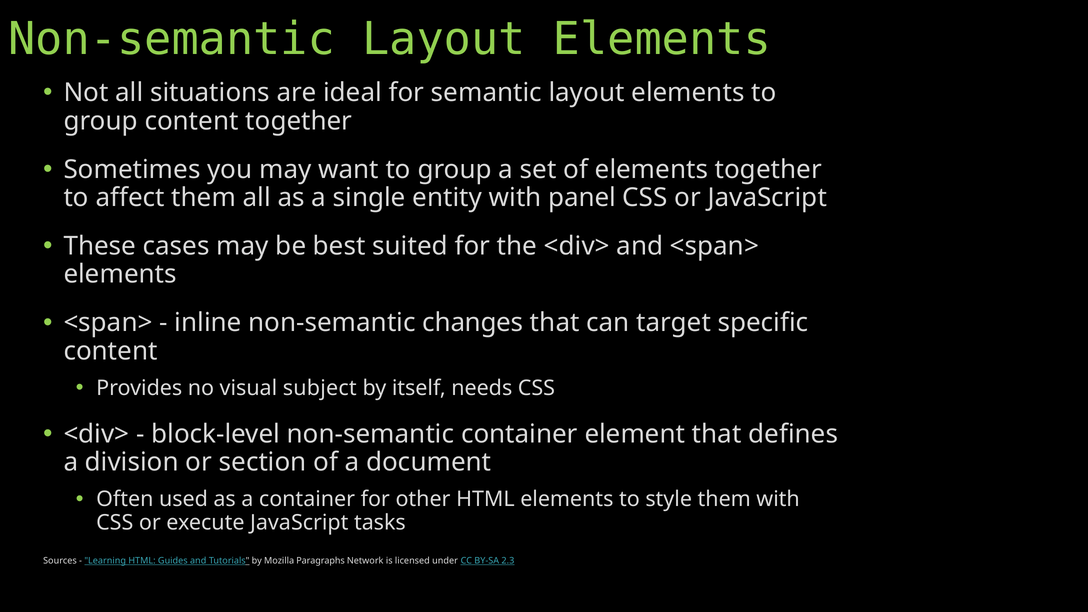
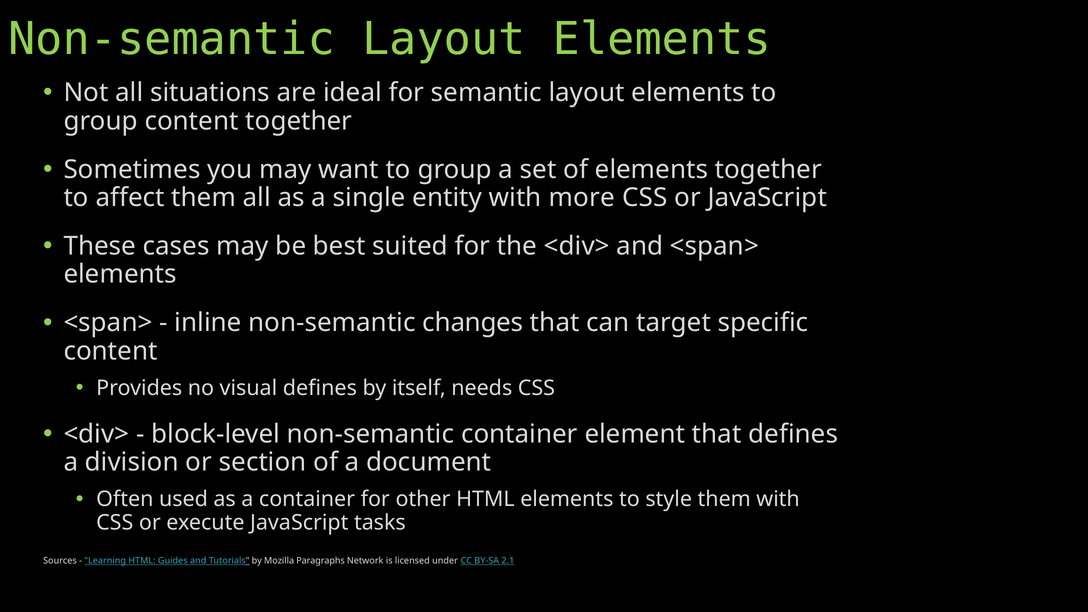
panel: panel -> more
visual subject: subject -> defines
2.3: 2.3 -> 2.1
